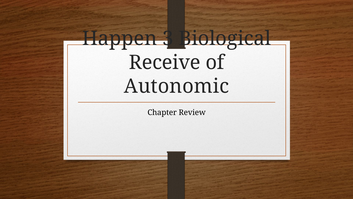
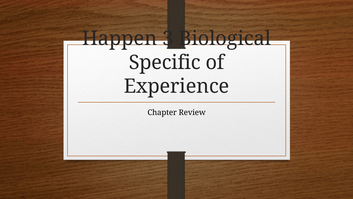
Receive: Receive -> Specific
Autonomic: Autonomic -> Experience
